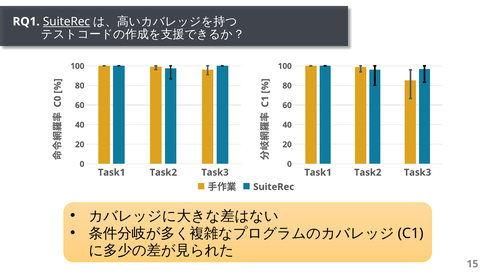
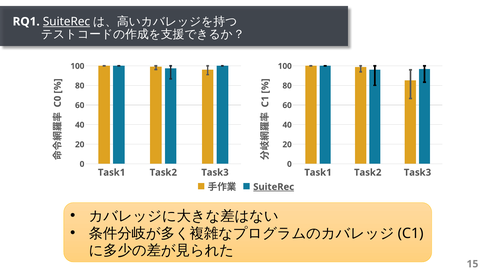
SuiteRec at (274, 187) underline: none -> present
